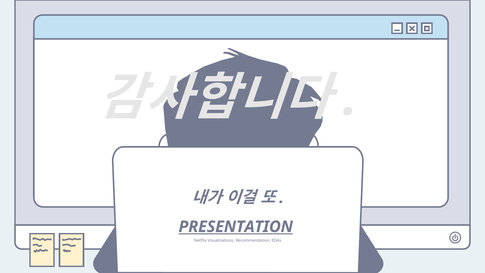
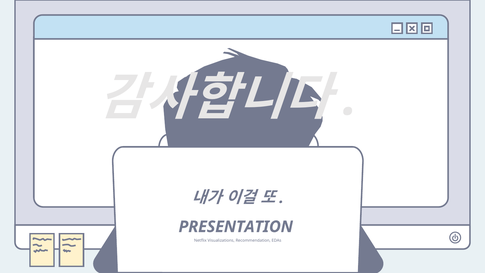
PRESENTATION underline: present -> none
